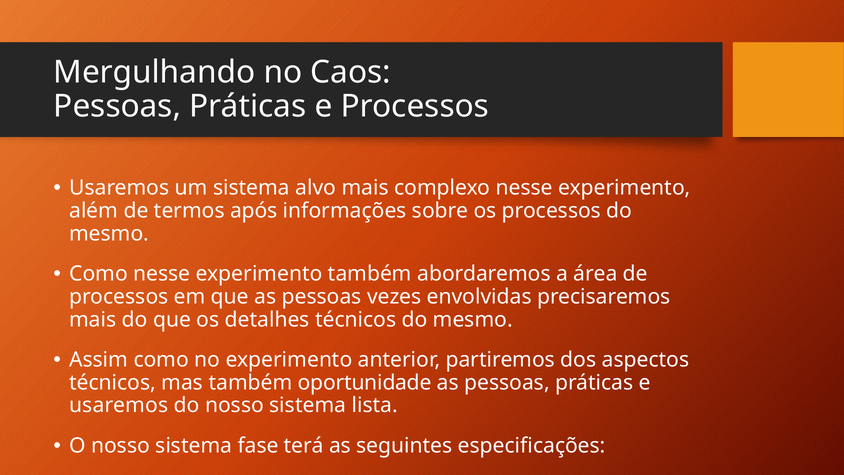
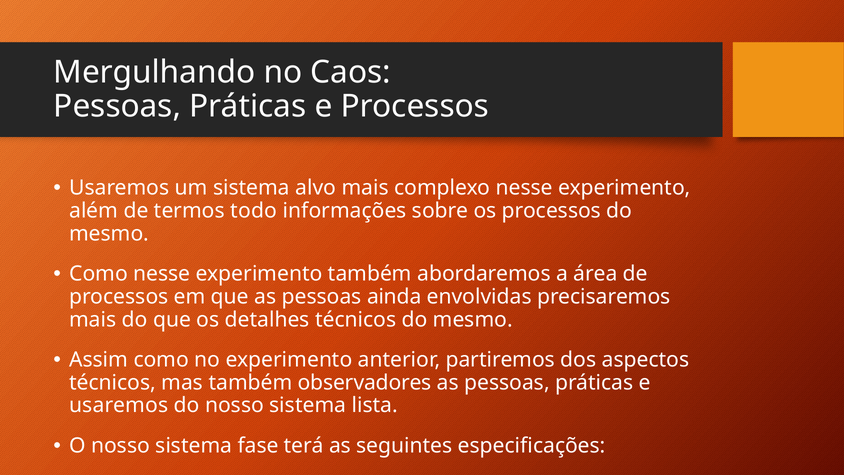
após: após -> todo
vezes: vezes -> ainda
oportunidade: oportunidade -> observadores
